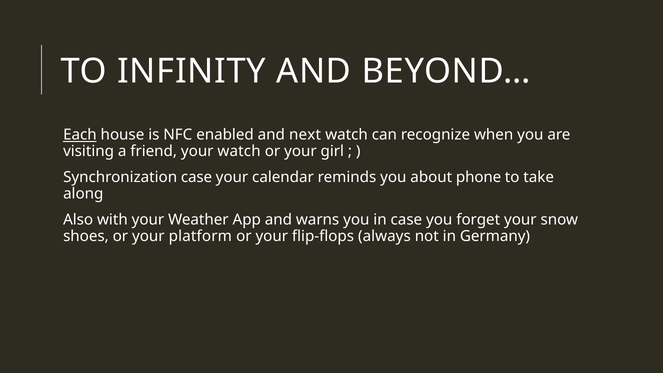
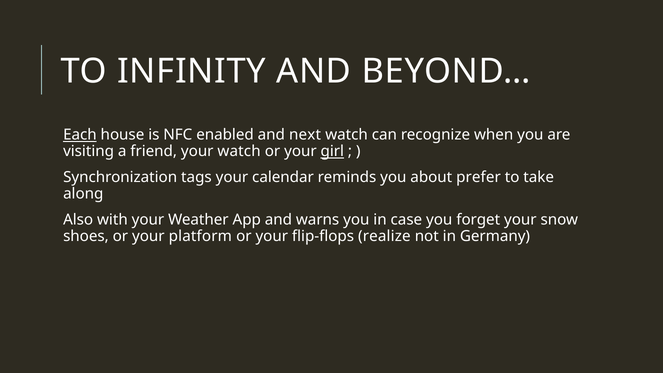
girl underline: none -> present
Synchronization case: case -> tags
phone: phone -> prefer
always: always -> realize
